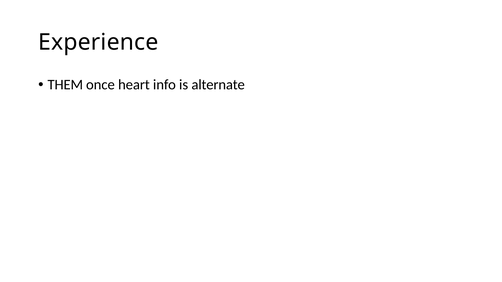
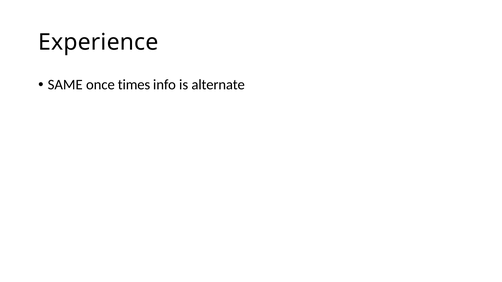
THEM: THEM -> SAME
heart: heart -> times
